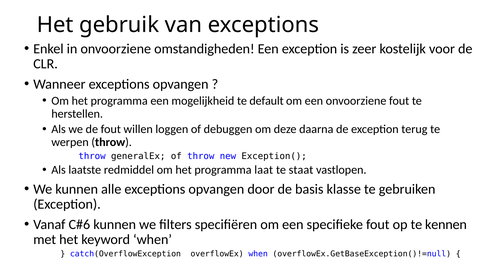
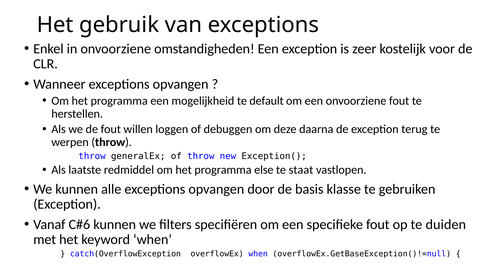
laat: laat -> else
kennen: kennen -> duiden
